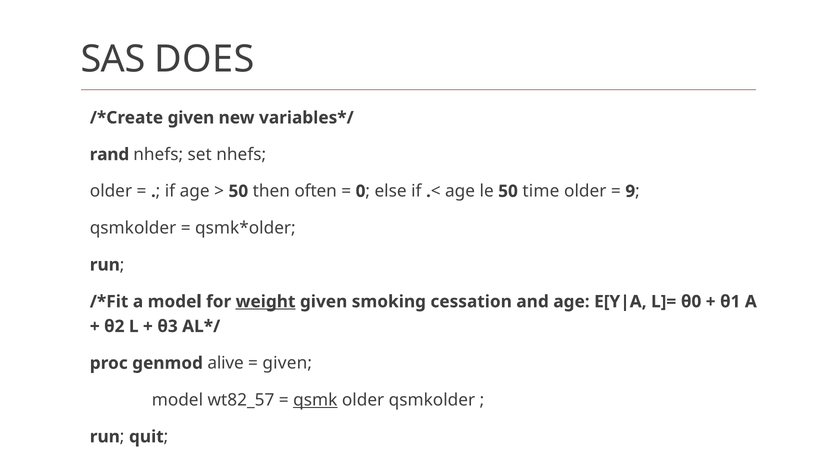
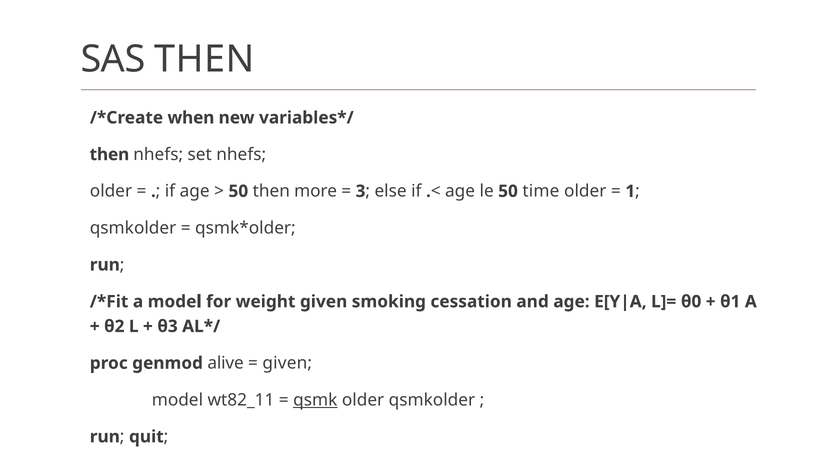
SAS DOES: DOES -> THEN
given at (191, 118): given -> when
rand at (109, 155): rand -> then
often: often -> more
0: 0 -> 3
9: 9 -> 1
weight underline: present -> none
wt82_57: wt82_57 -> wt82_11
